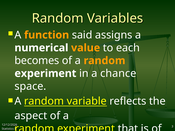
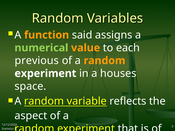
numerical colour: white -> light green
becomes: becomes -> previous
chance: chance -> houses
